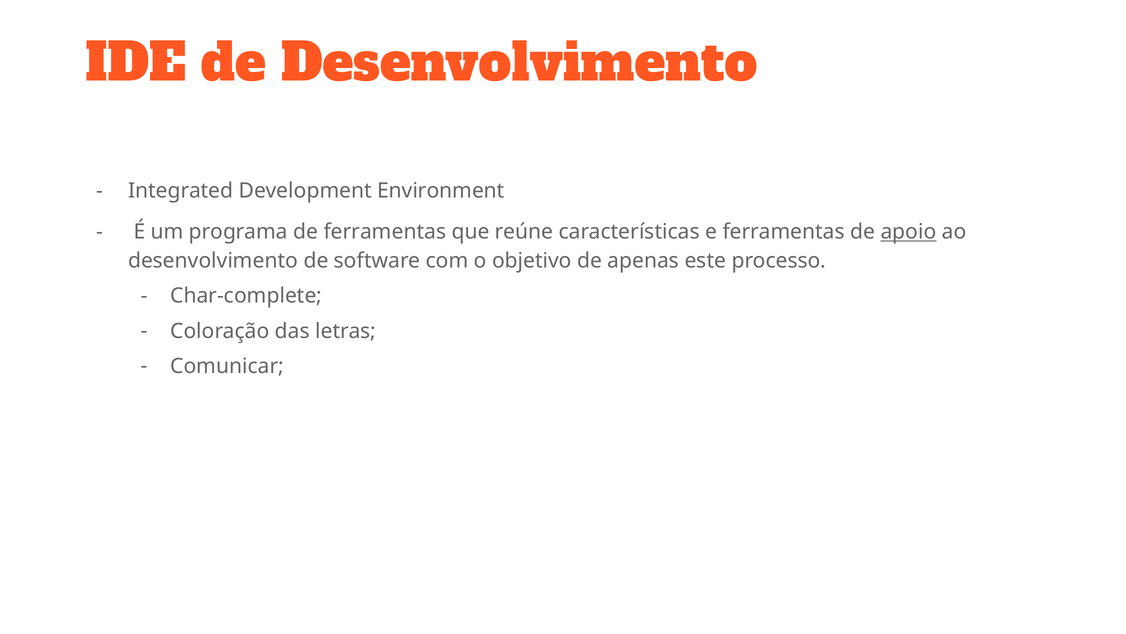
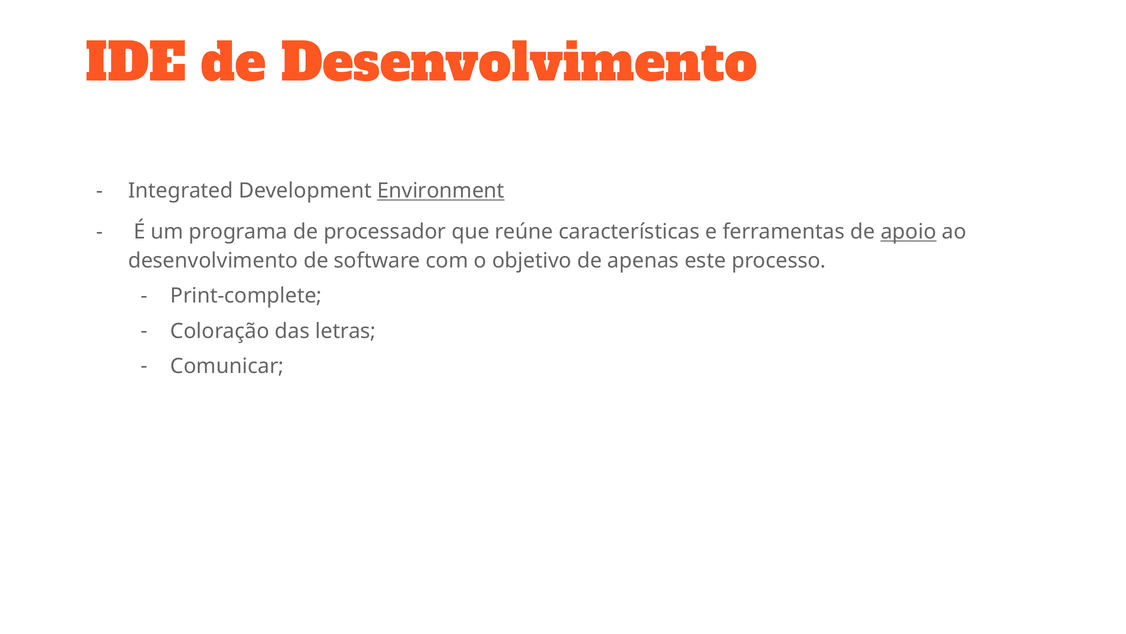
Environment underline: none -> present
de ferramentas: ferramentas -> processador
Char-complete: Char-complete -> Print-complete
